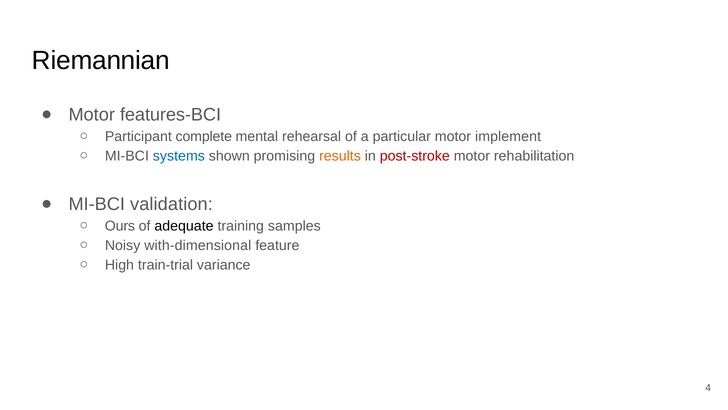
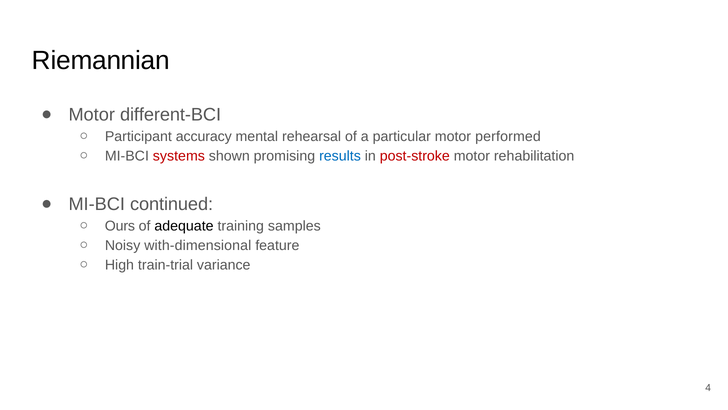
features-BCI: features-BCI -> different-BCI
complete: complete -> accuracy
implement: implement -> performed
systems colour: blue -> red
results colour: orange -> blue
validation: validation -> continued
